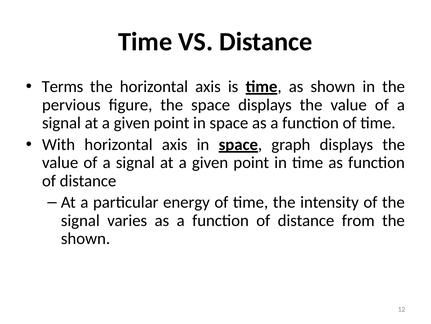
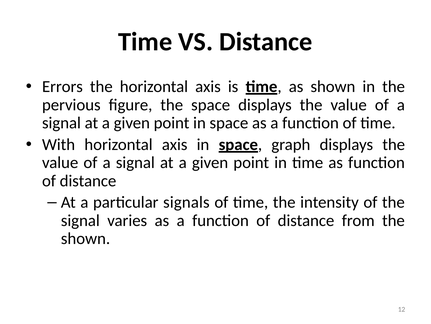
Terms: Terms -> Errors
energy: energy -> signals
